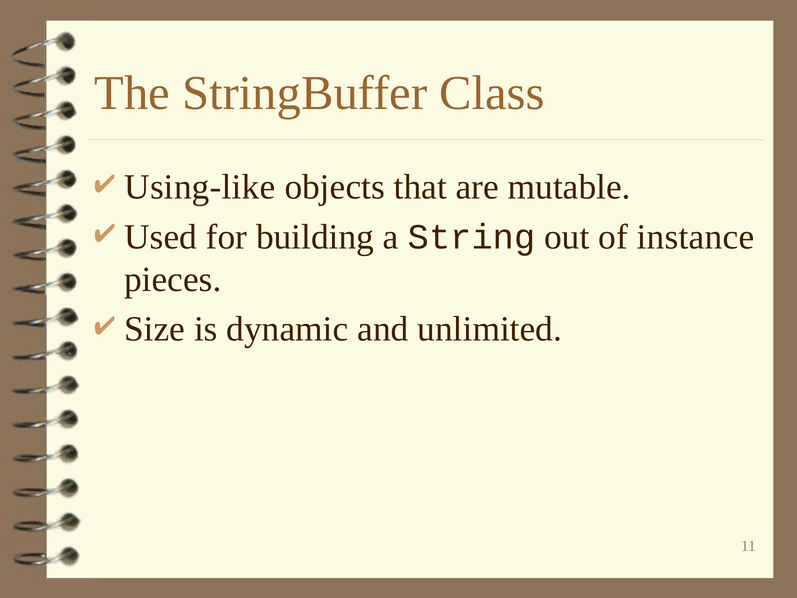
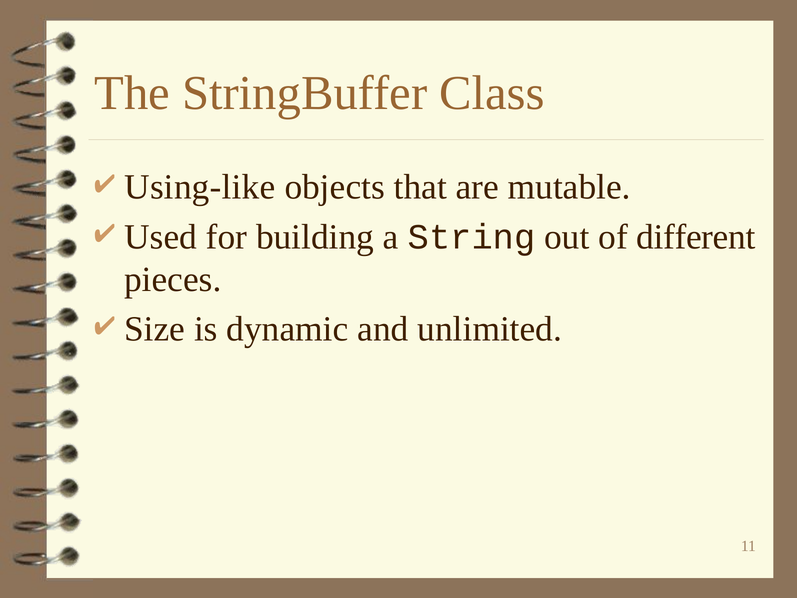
instance: instance -> different
